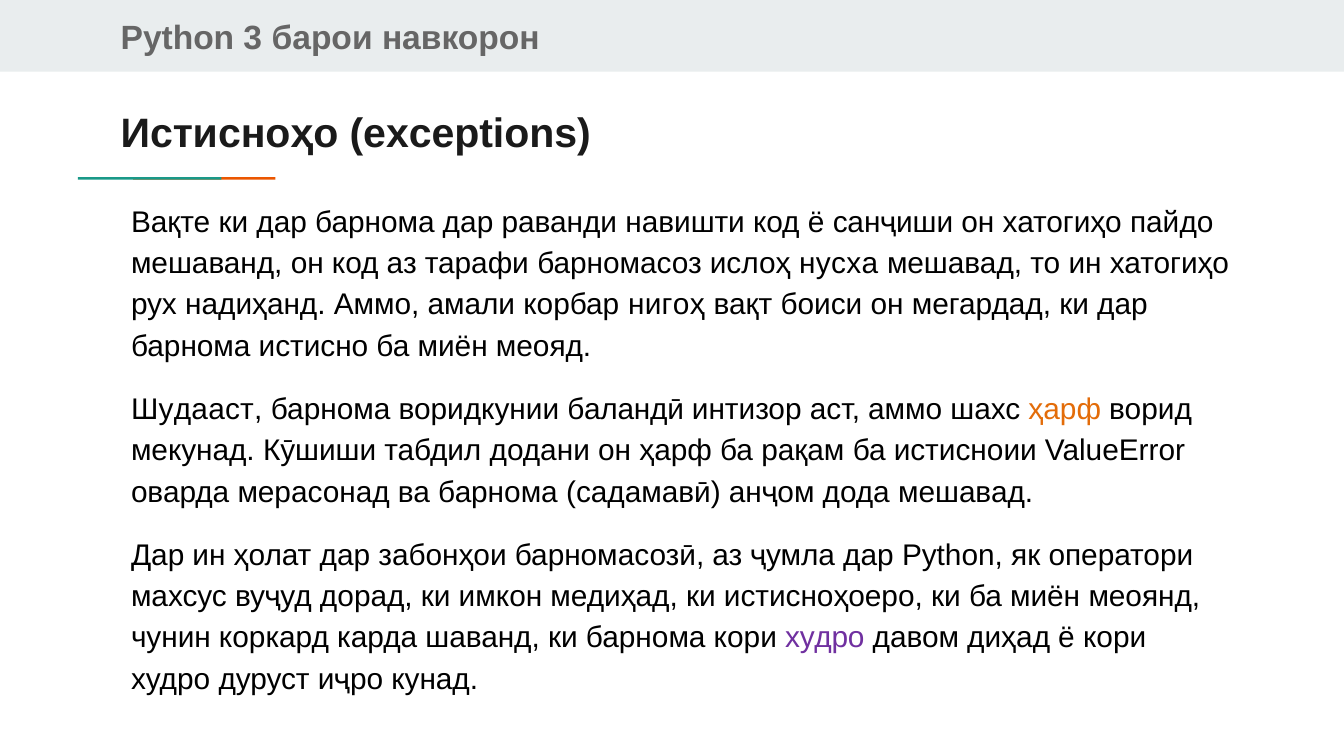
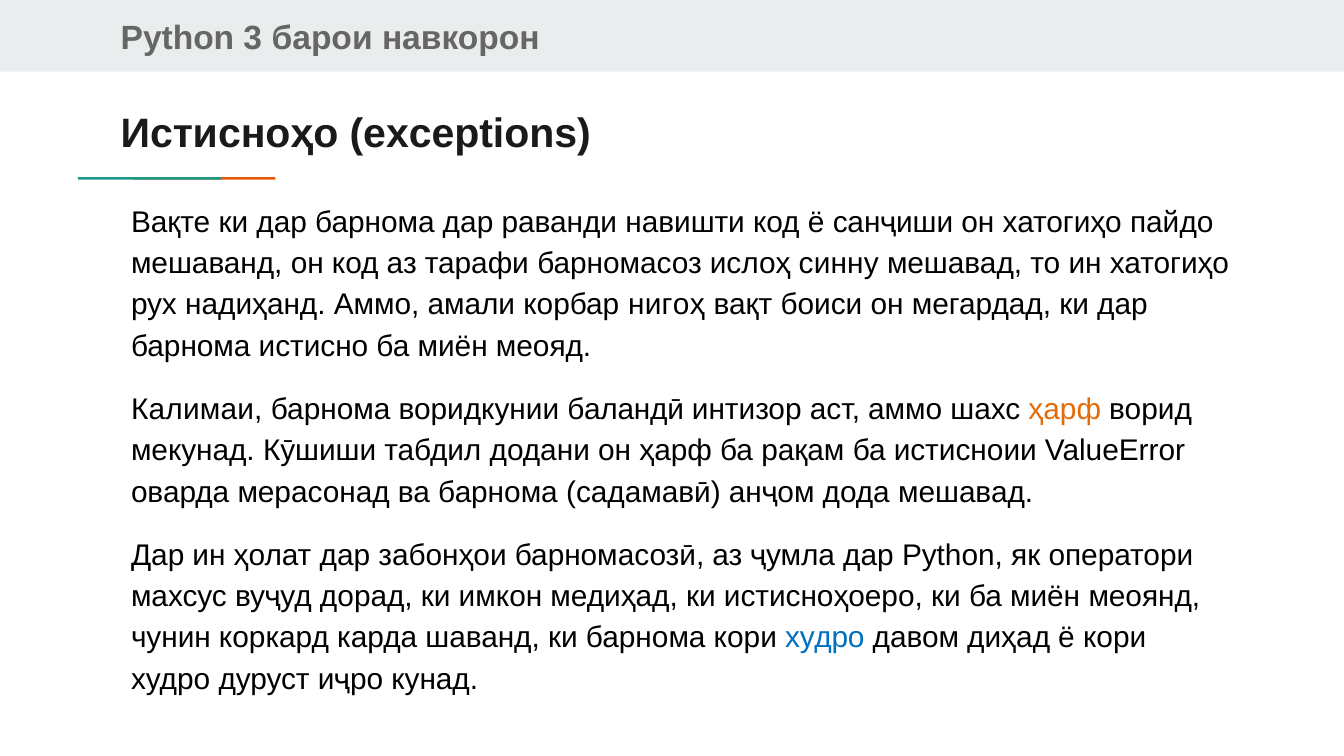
нусха: нусха -> синну
Шудааст: Шудааст -> Калимаи
худро at (825, 638) colour: purple -> blue
